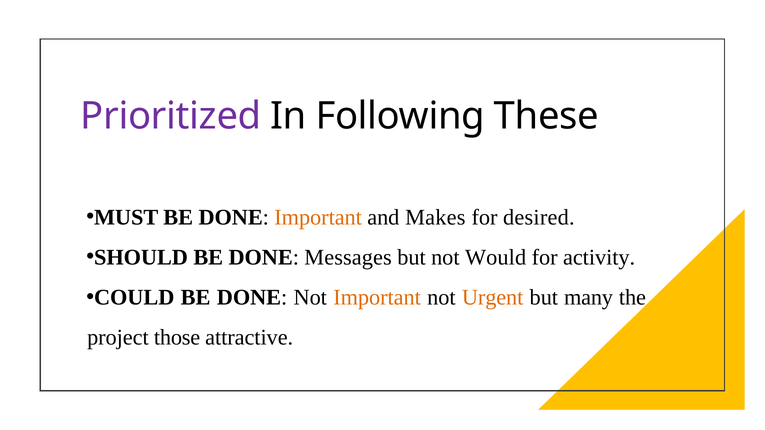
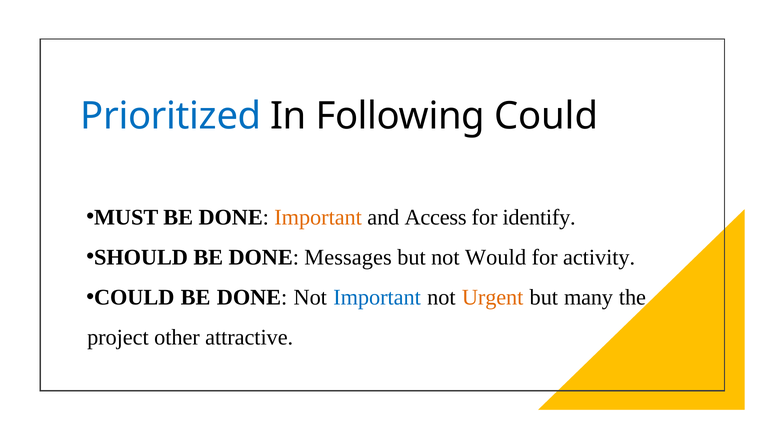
Prioritized colour: purple -> blue
Following These: These -> Could
Makes: Makes -> Access
desired: desired -> identify
Important at (377, 298) colour: orange -> blue
those: those -> other
